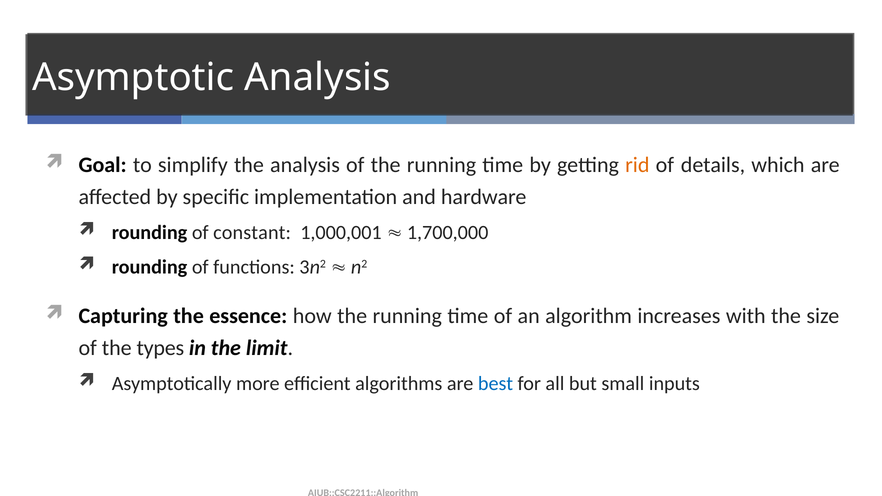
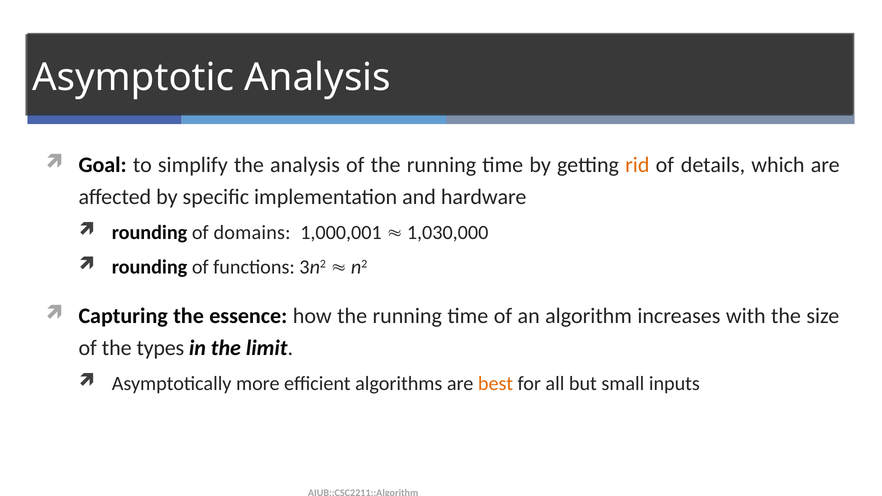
constant: constant -> domains
1,700,000: 1,700,000 -> 1,030,000
best colour: blue -> orange
